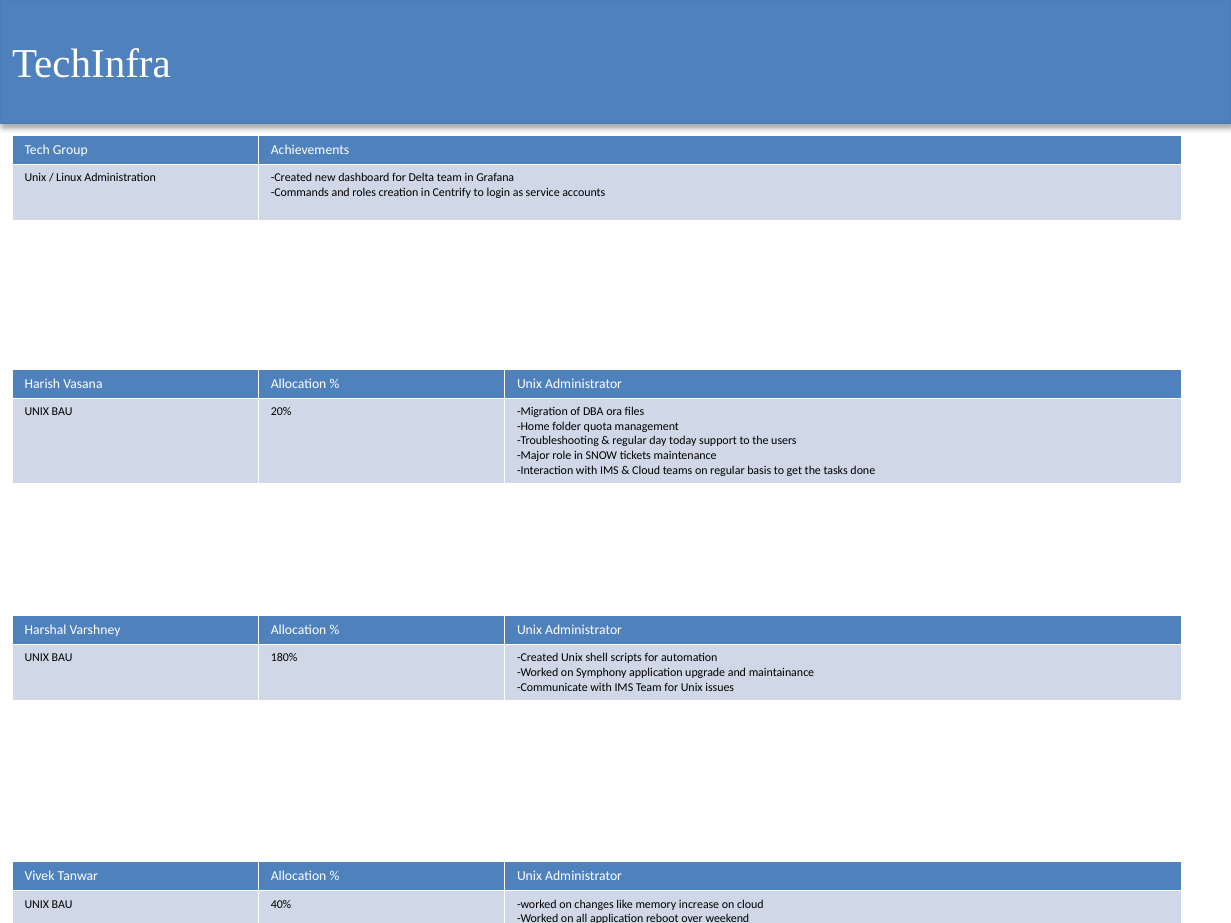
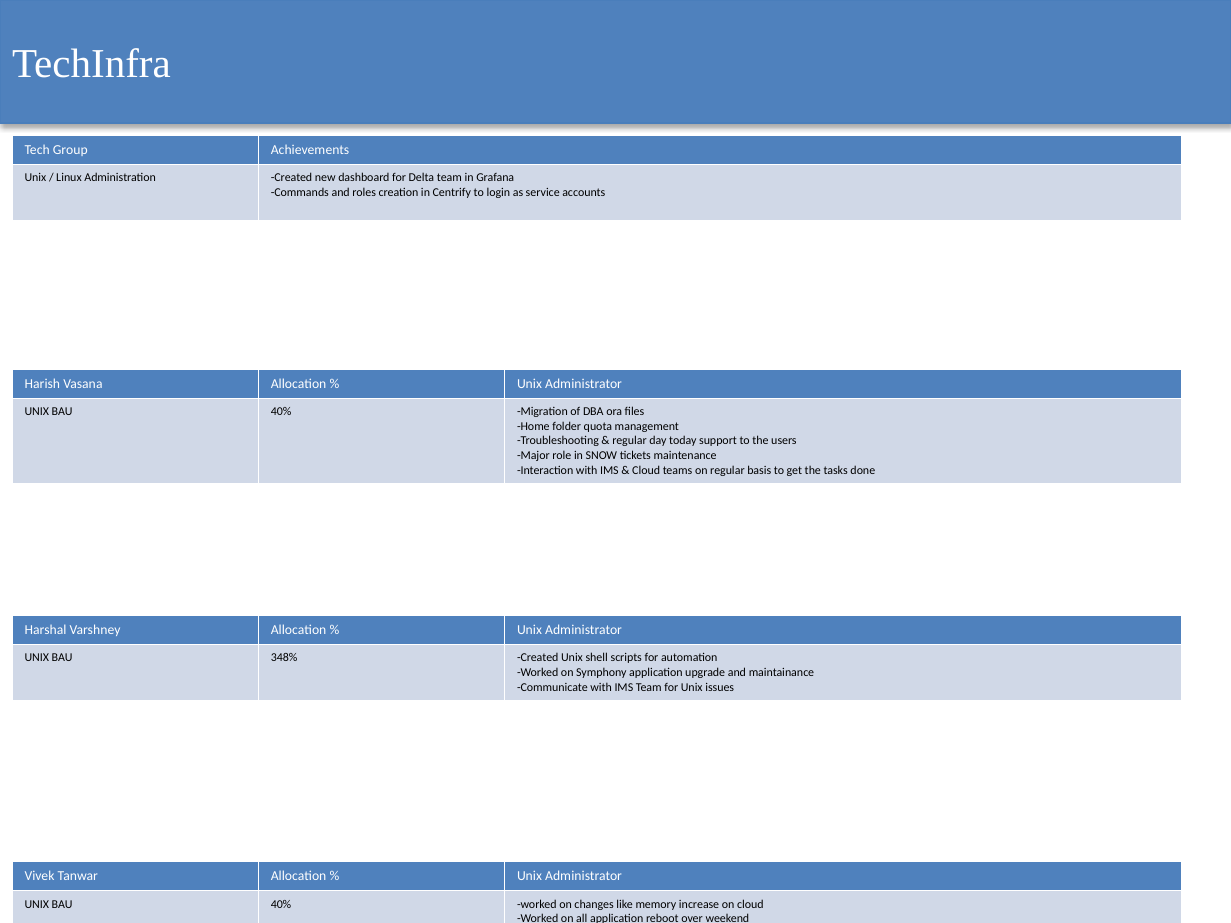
20% at (281, 412): 20% -> 40%
180%: 180% -> 348%
